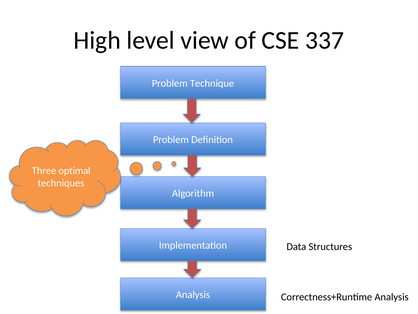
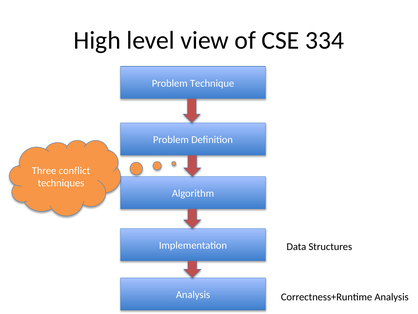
337: 337 -> 334
optimal: optimal -> conflict
